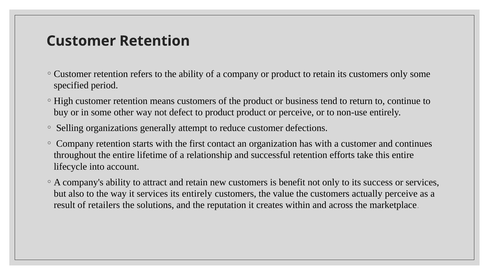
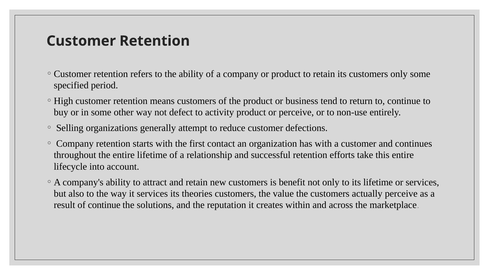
to product: product -> activity
its success: success -> lifetime
its entirely: entirely -> theories
of retailers: retailers -> continue
